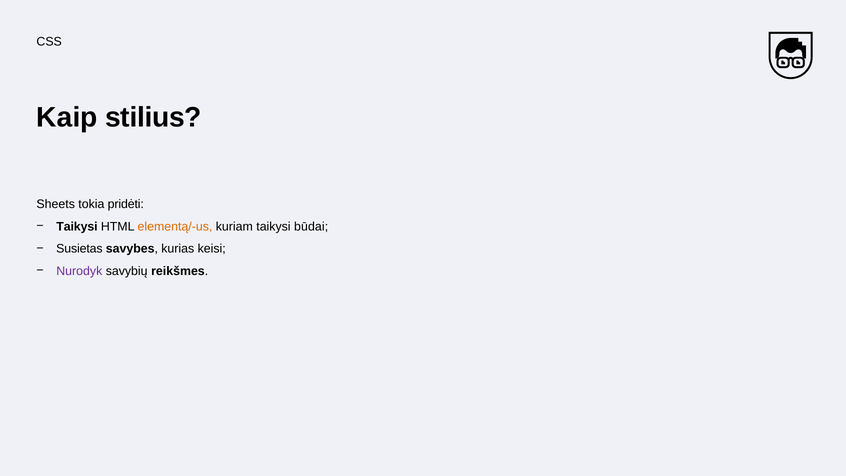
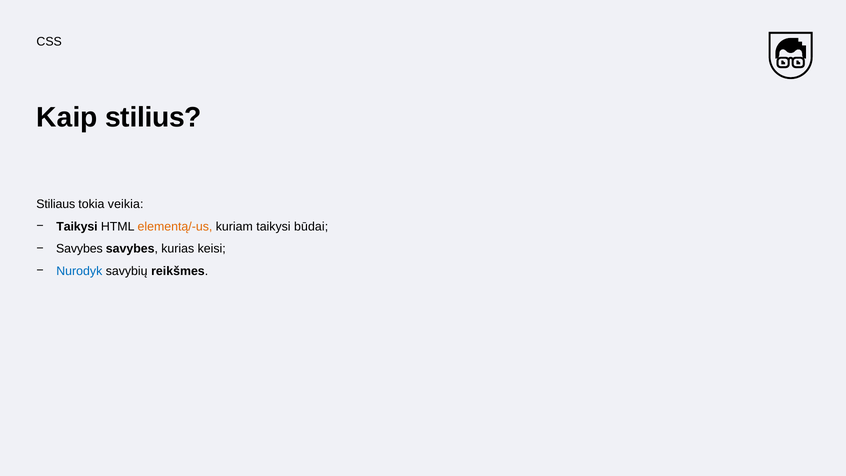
Sheets: Sheets -> Stiliaus
pridėti: pridėti -> veikia
Susietas at (79, 249): Susietas -> Savybes
Nurodyk colour: purple -> blue
